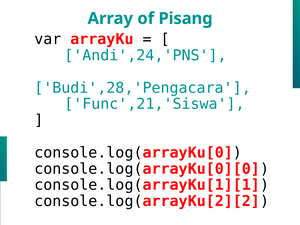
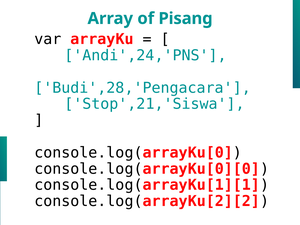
Func',21,'Siswa: Func',21,'Siswa -> Stop',21,'Siswa
